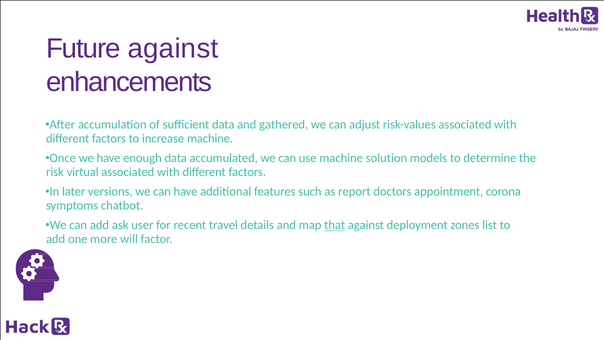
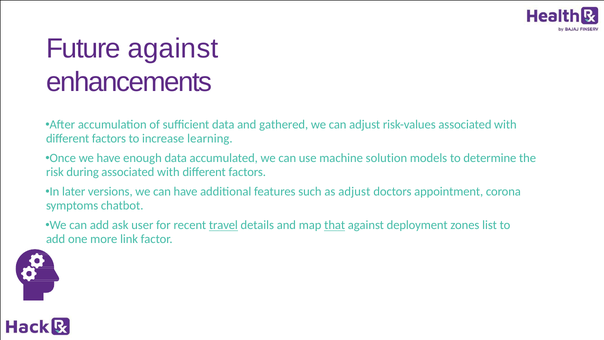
increase machine: machine -> learning
virtual: virtual -> during
as report: report -> adjust
travel underline: none -> present
will: will -> link
